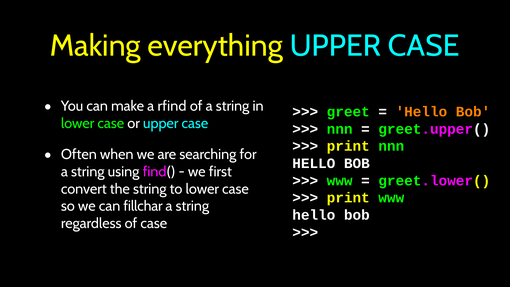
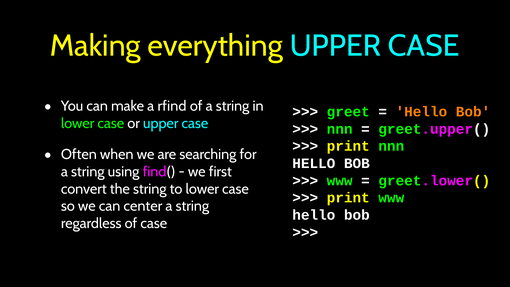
fillchar: fillchar -> center
